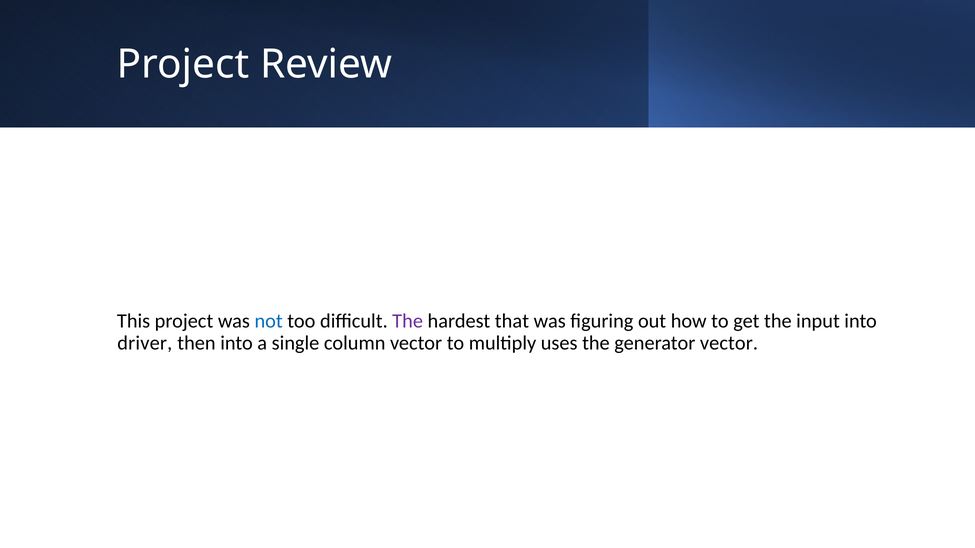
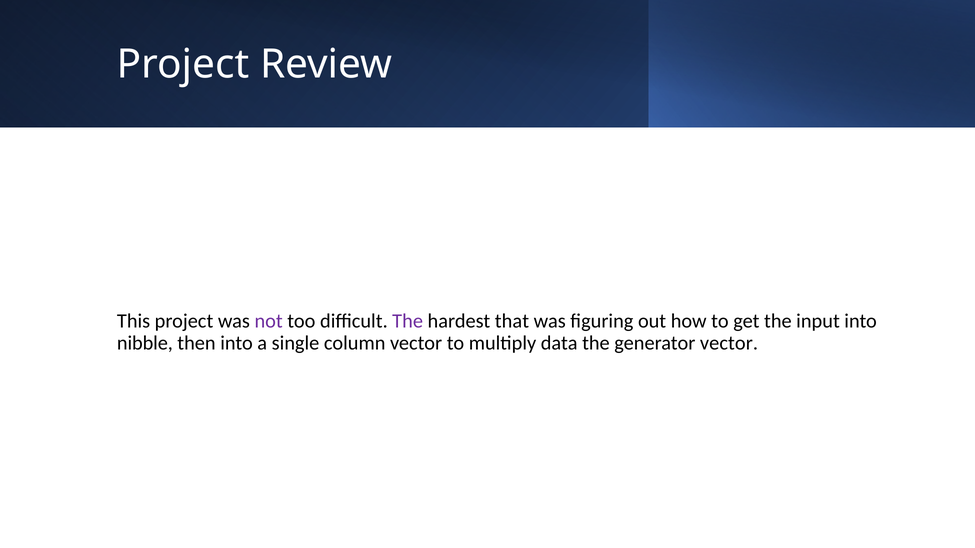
not colour: blue -> purple
driver: driver -> nibble
uses: uses -> data
